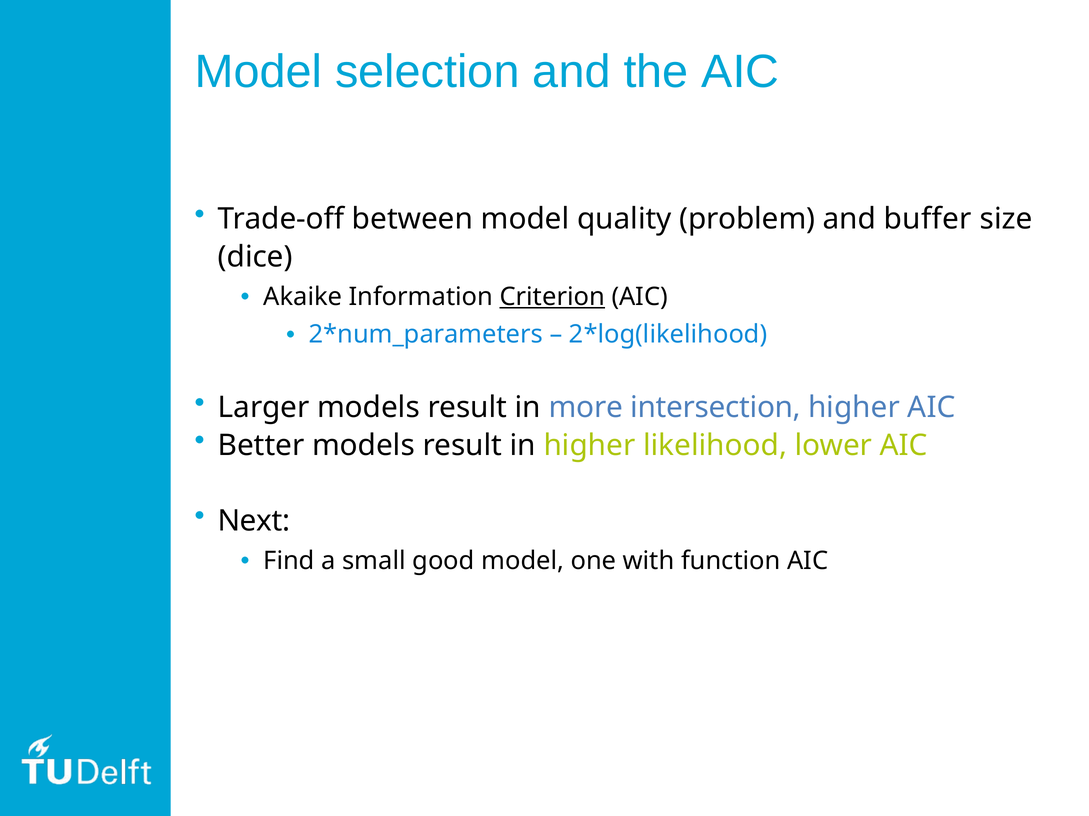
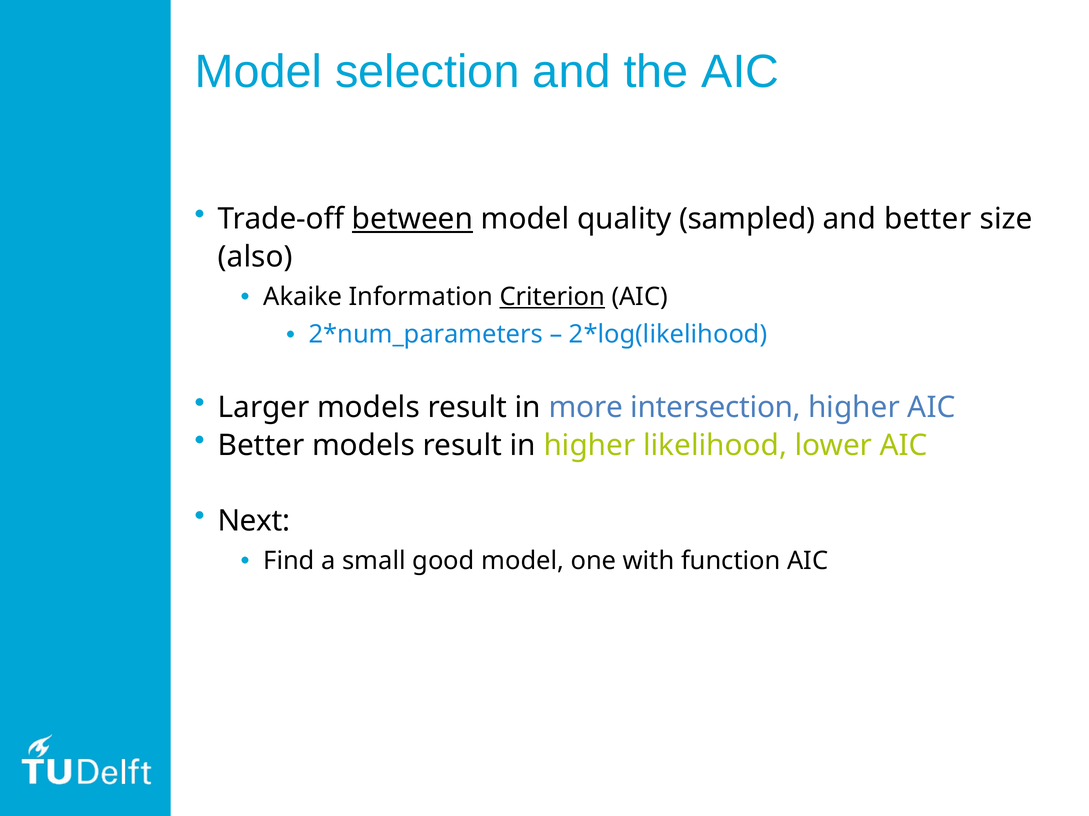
between underline: none -> present
problem: problem -> sampled
and buffer: buffer -> better
dice: dice -> also
